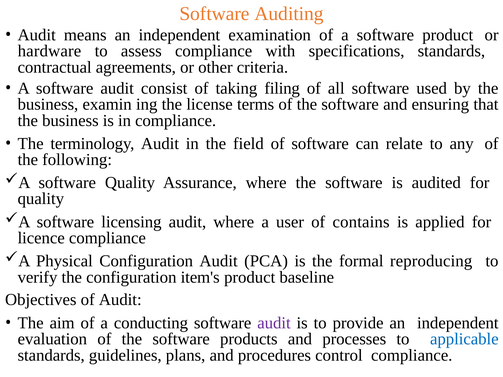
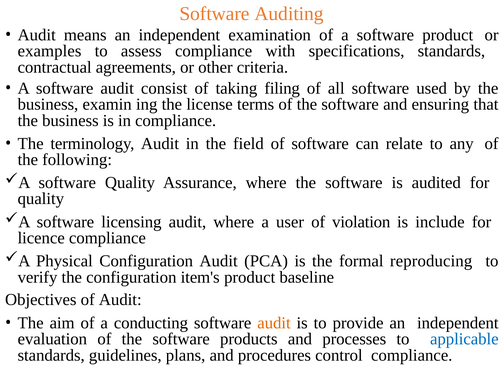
hardware: hardware -> examples
contains: contains -> violation
applied: applied -> include
audit at (274, 323) colour: purple -> orange
